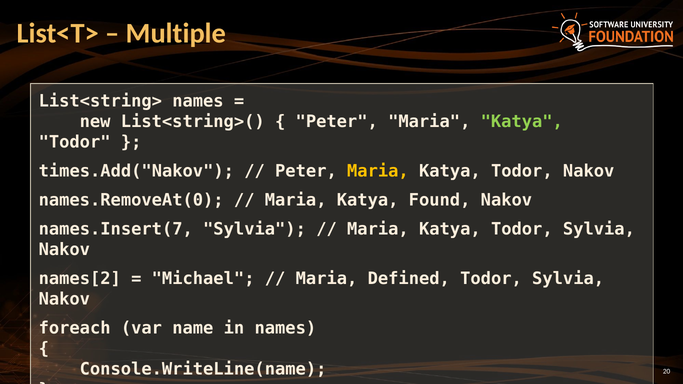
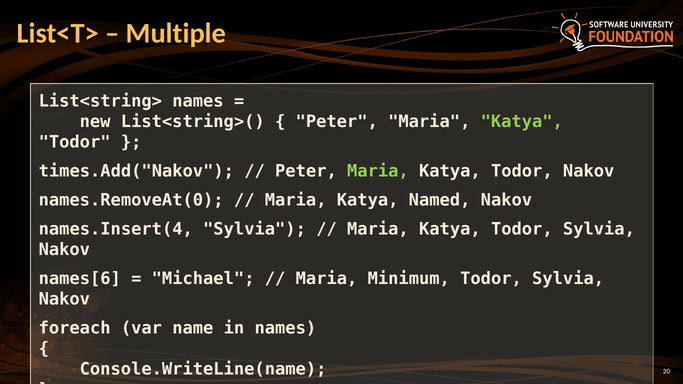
Maria at (378, 171) colour: yellow -> light green
Found: Found -> Named
names.Insert(7: names.Insert(7 -> names.Insert(4
names[2: names[2 -> names[6
Defined: Defined -> Minimum
